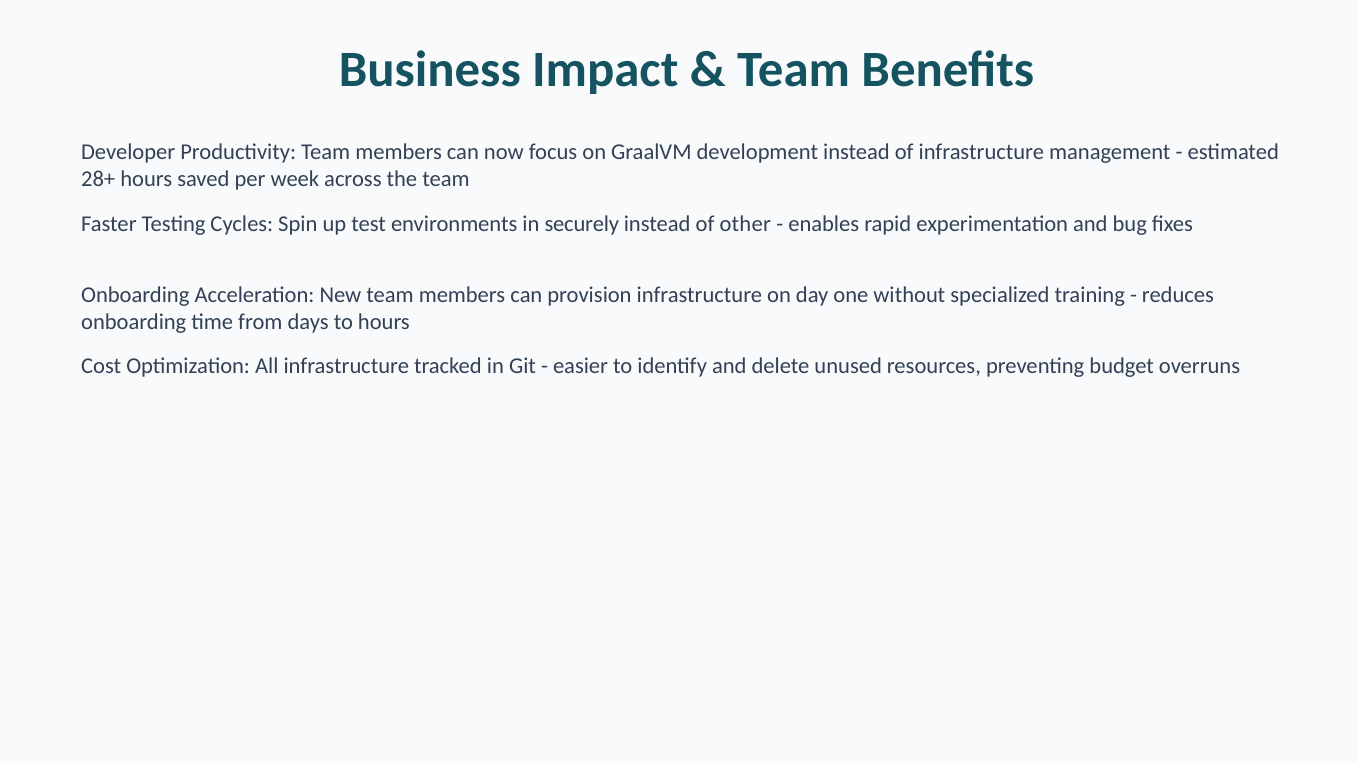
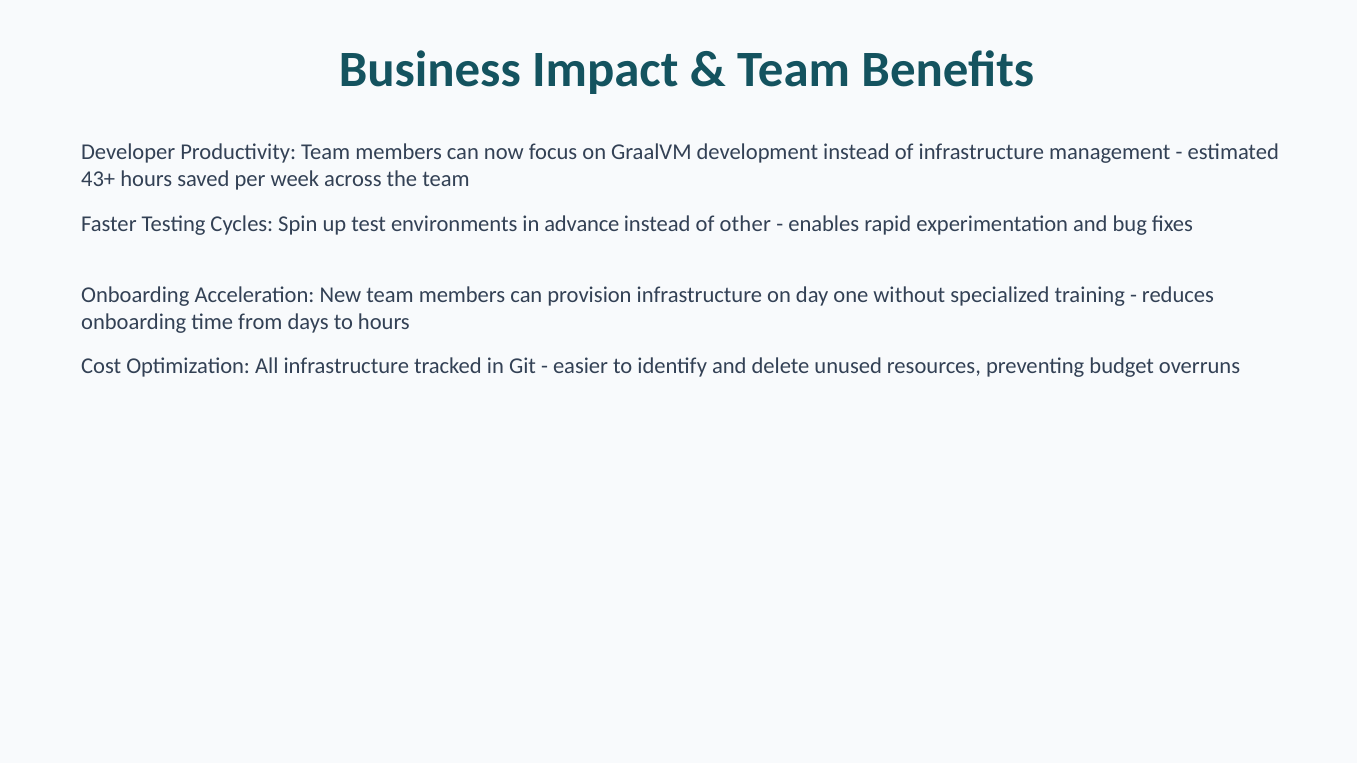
28+: 28+ -> 43+
securely: securely -> advance
